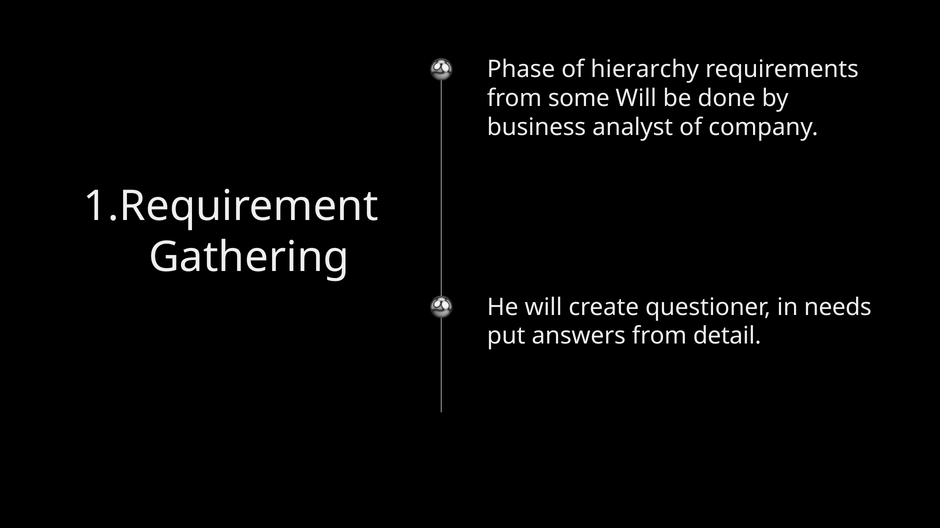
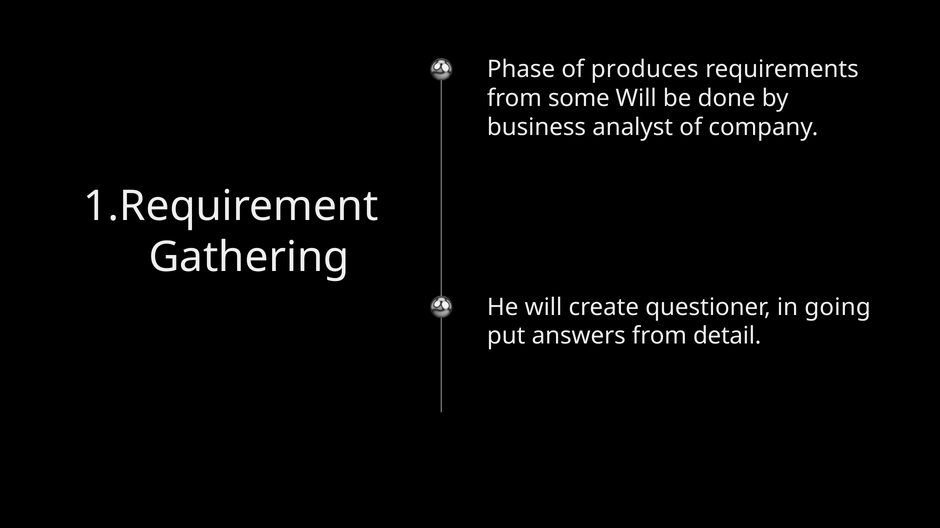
hierarchy: hierarchy -> produces
needs: needs -> going
